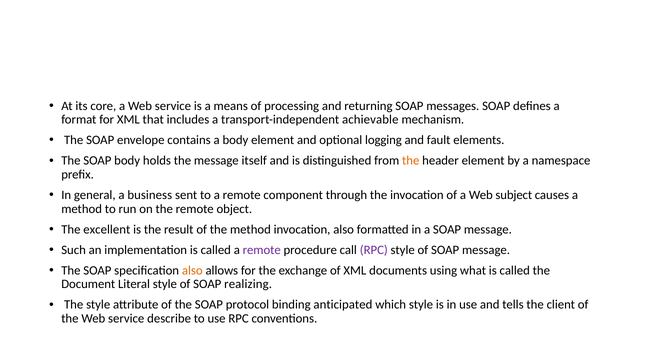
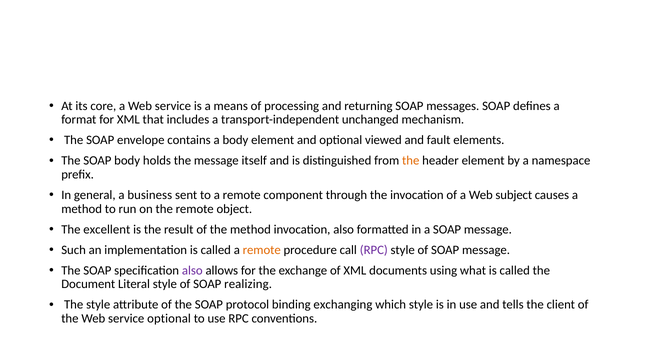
achievable: achievable -> unchanged
logging: logging -> viewed
remote at (262, 250) colour: purple -> orange
also at (192, 270) colour: orange -> purple
anticipated: anticipated -> exchanging
service describe: describe -> optional
